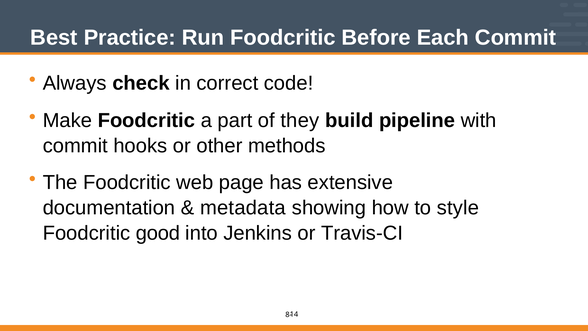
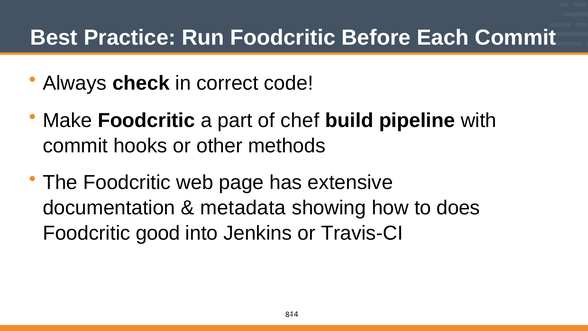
they: they -> chef
style: style -> does
